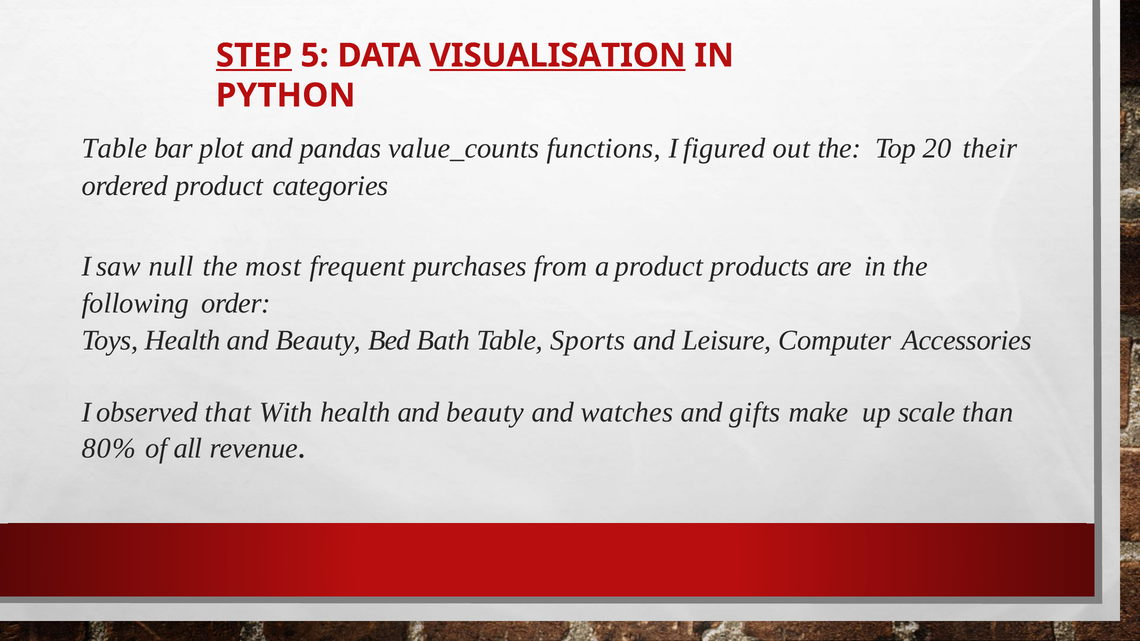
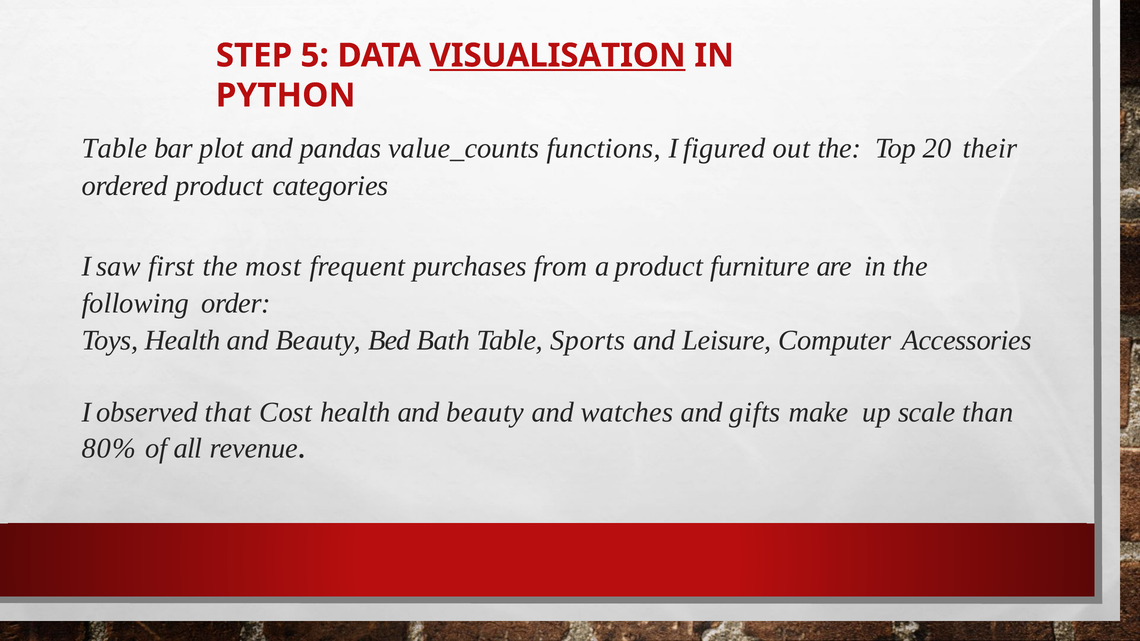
STEP underline: present -> none
null: null -> first
products: products -> furniture
With: With -> Cost
